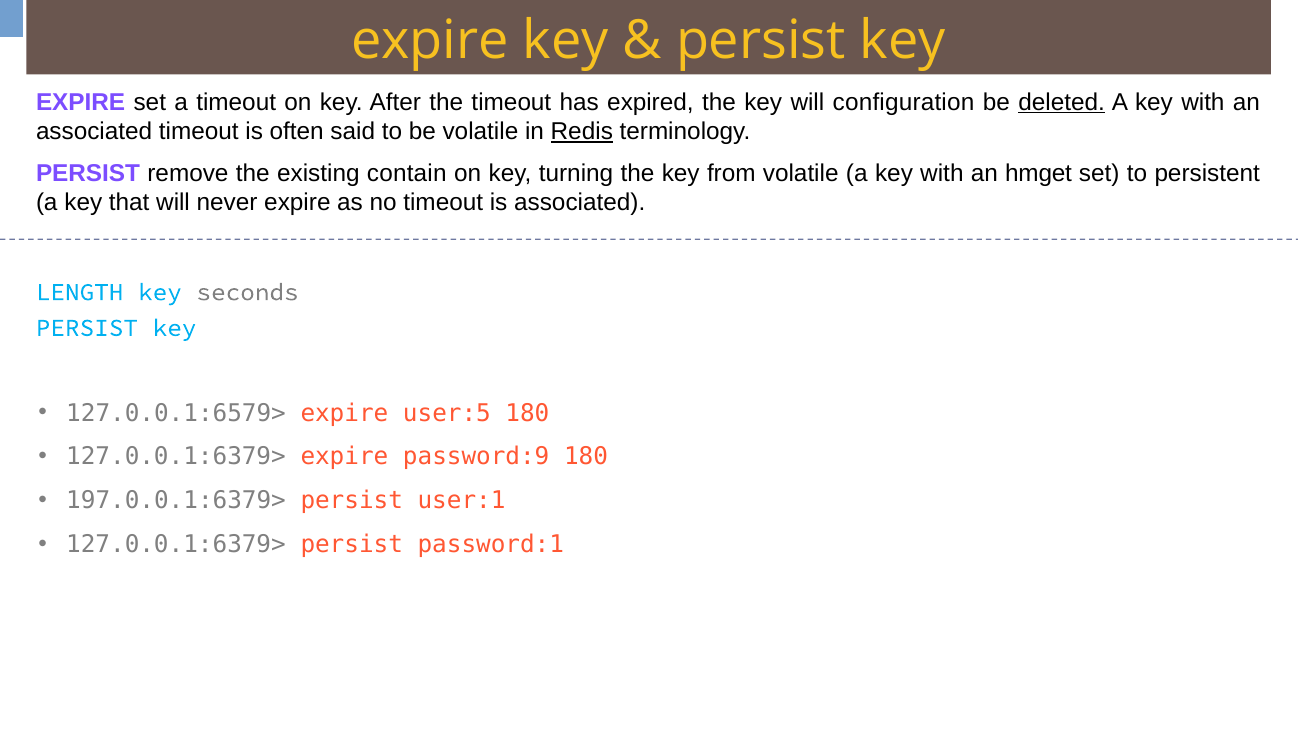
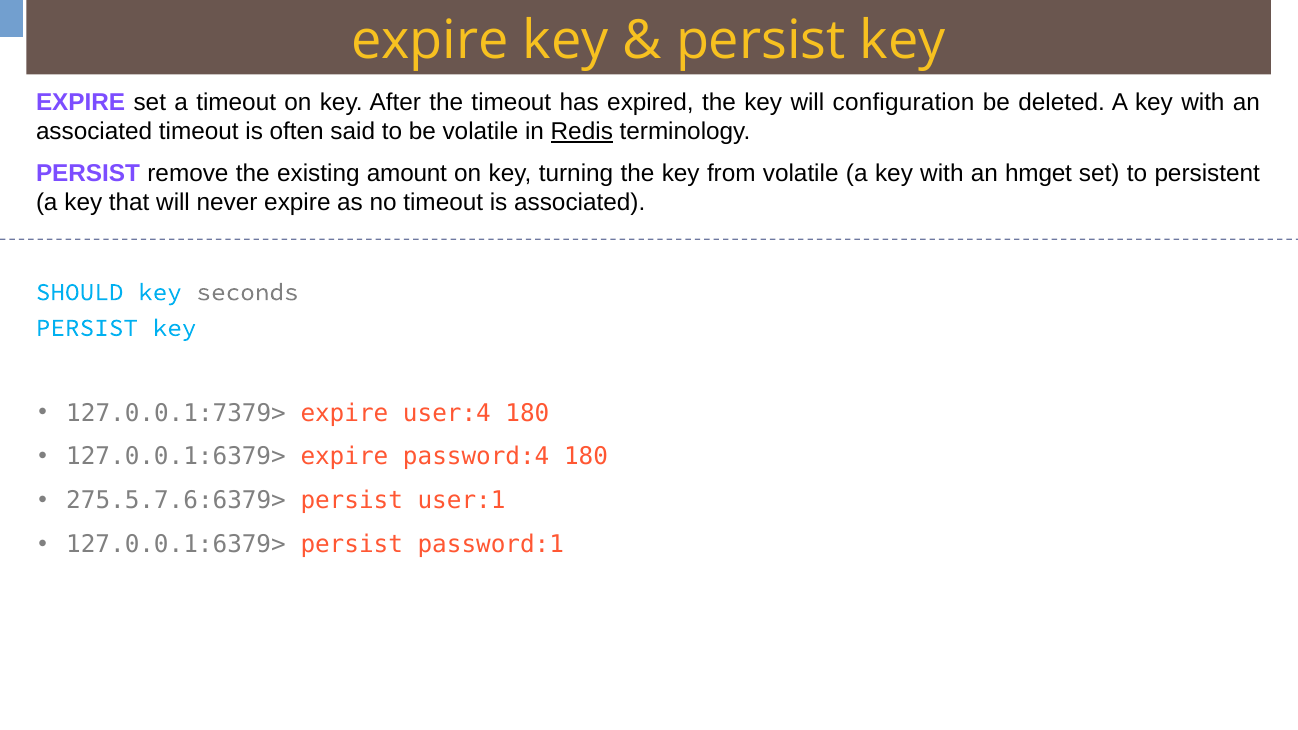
deleted underline: present -> none
contain: contain -> amount
LENGTH: LENGTH -> SHOULD
127.0.0.1:6579>: 127.0.0.1:6579> -> 127.0.0.1:7379>
user:5: user:5 -> user:4
password:9: password:9 -> password:4
197.0.0.1:6379>: 197.0.0.1:6379> -> 275.5.7.6:6379>
